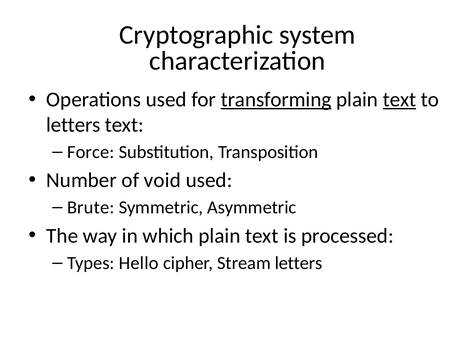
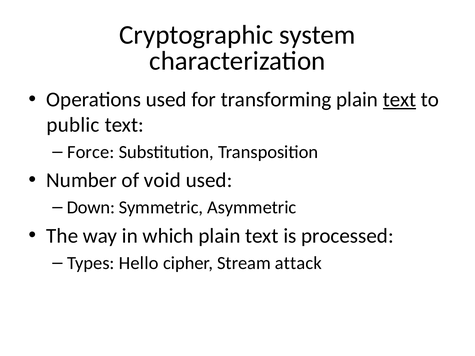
transforming underline: present -> none
letters at (73, 125): letters -> public
Brute: Brute -> Down
Stream letters: letters -> attack
